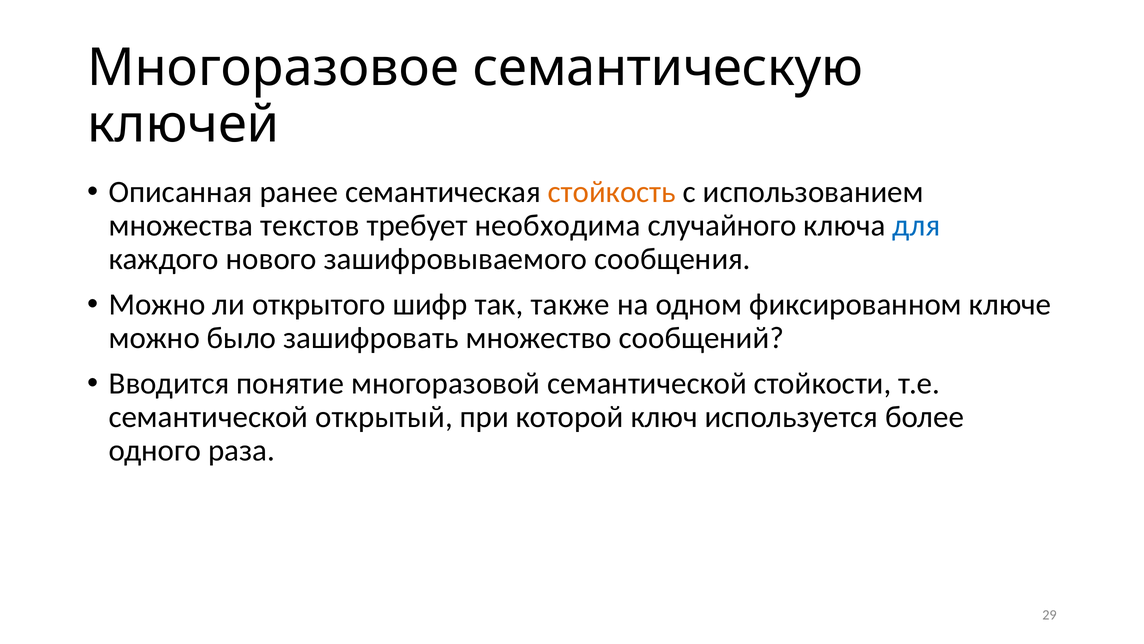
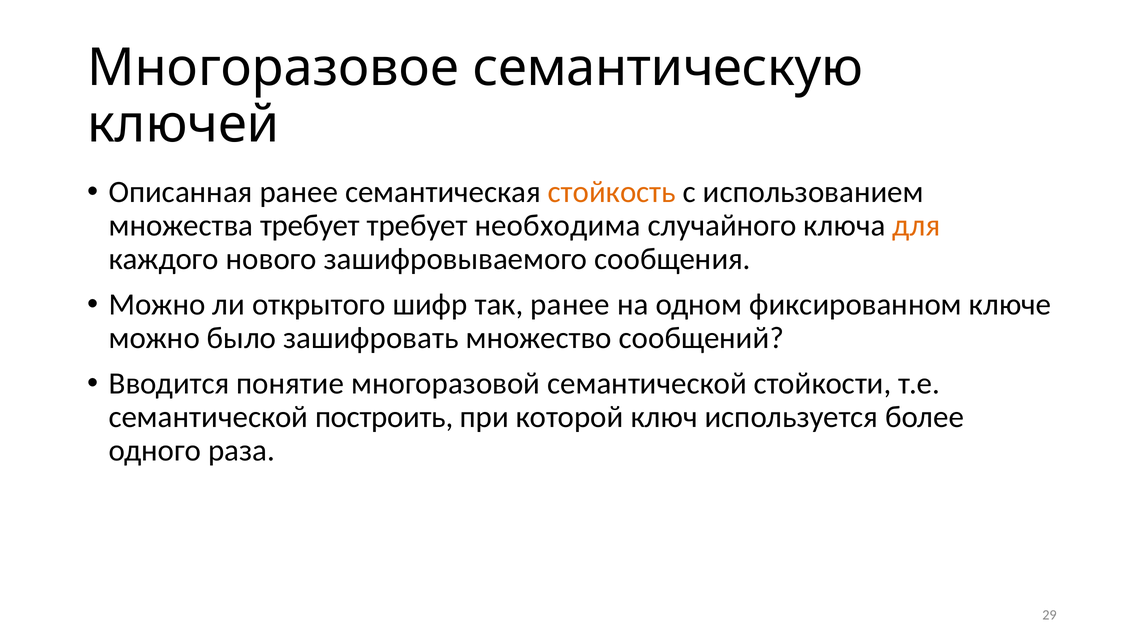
множества текстов: текстов -> требует
для colour: blue -> orange
так также: также -> ранее
открытый: открытый -> построить
